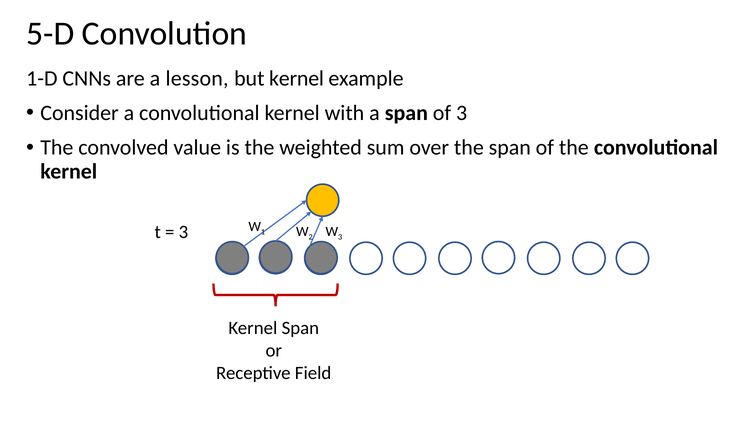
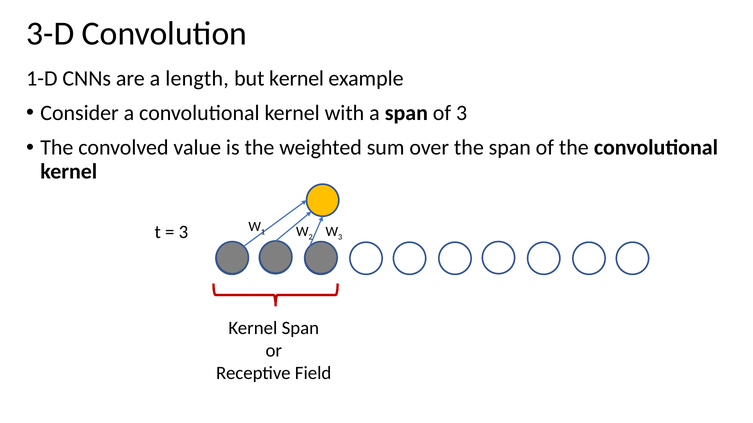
5-D: 5-D -> 3-D
lesson: lesson -> length
